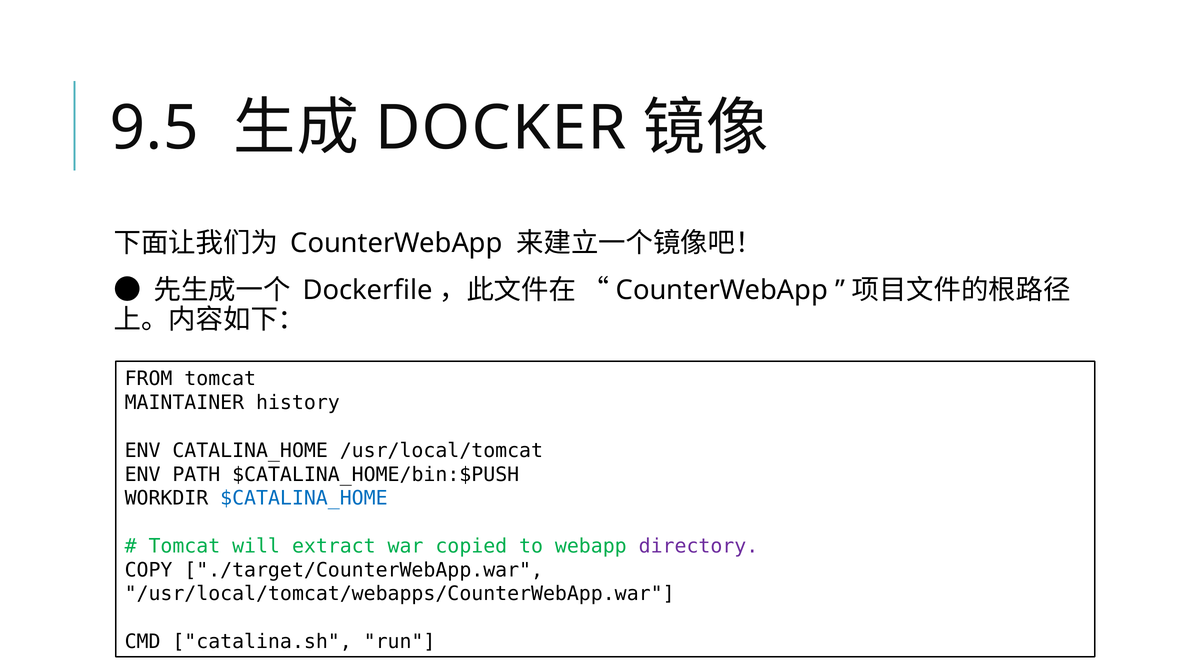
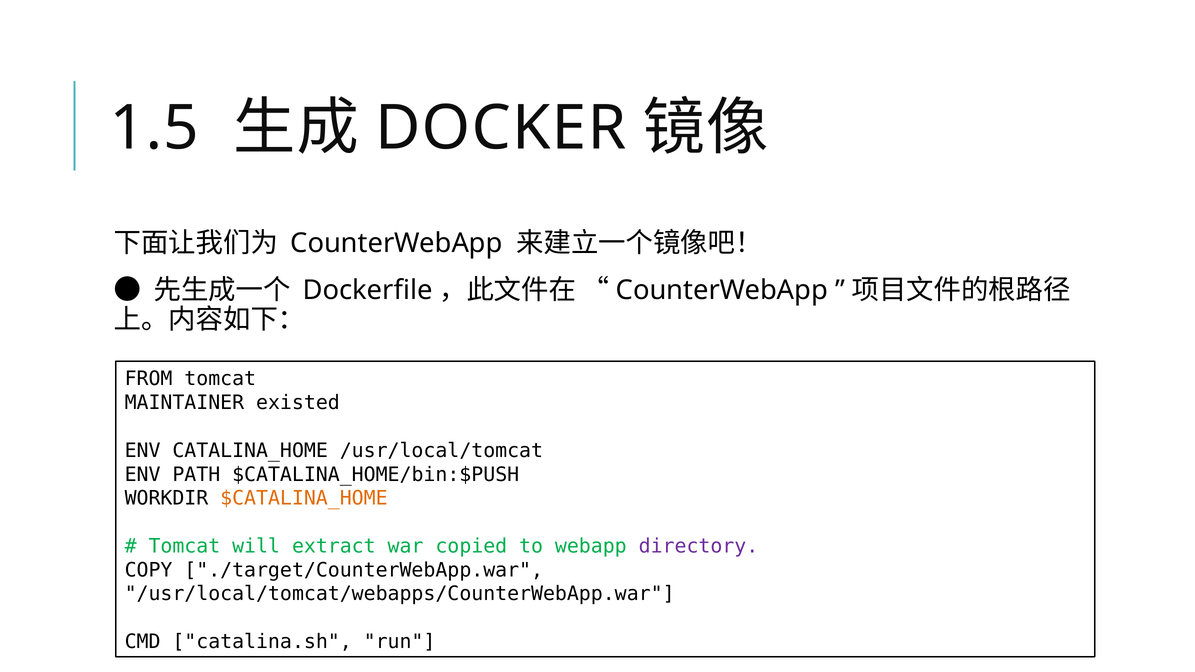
9.5: 9.5 -> 1.5
history: history -> existed
$CATALINA_HOME colour: blue -> orange
